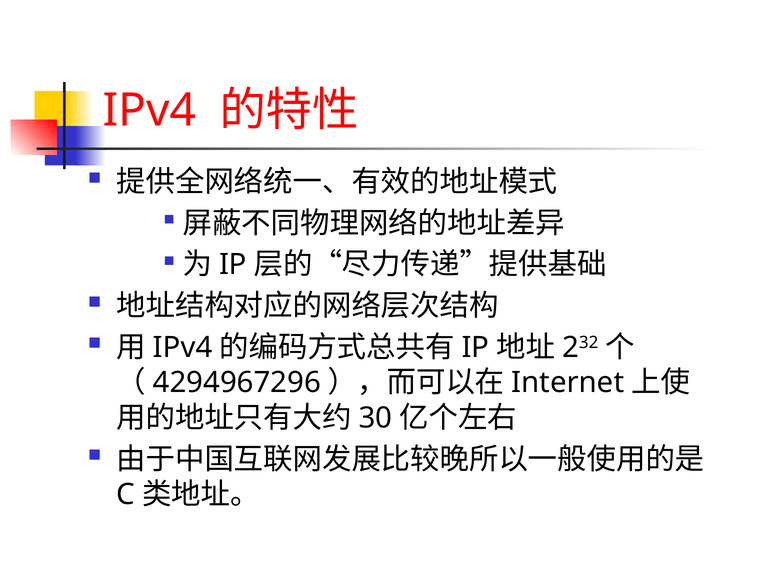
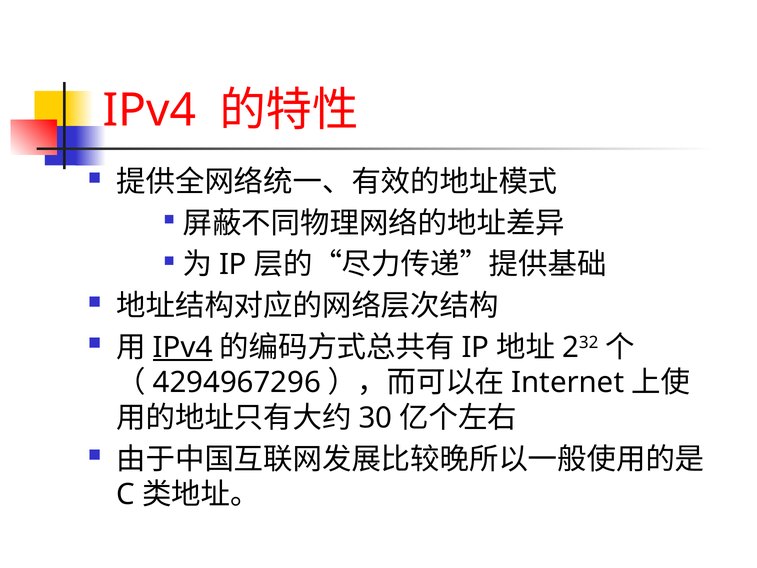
IPv4 at (183, 347) underline: none -> present
